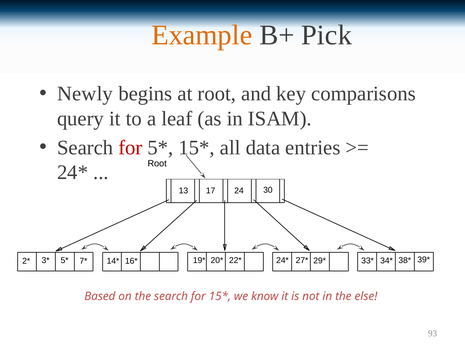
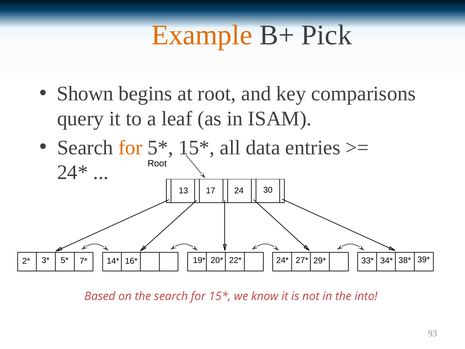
Newly: Newly -> Shown
for at (130, 147) colour: red -> orange
else: else -> into
